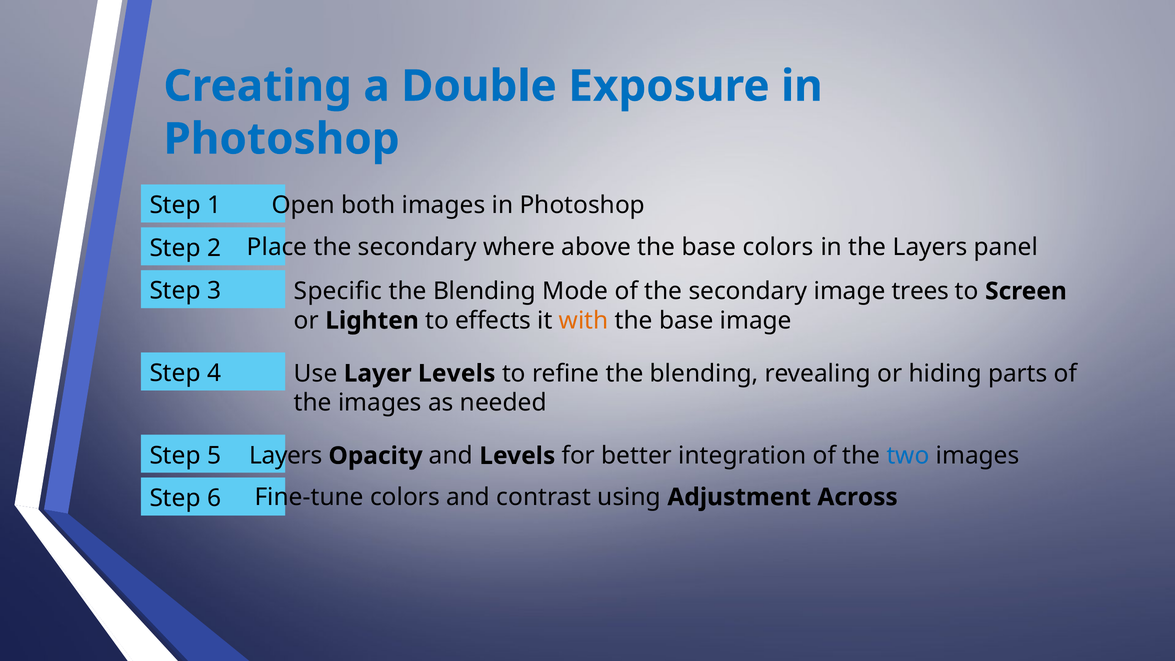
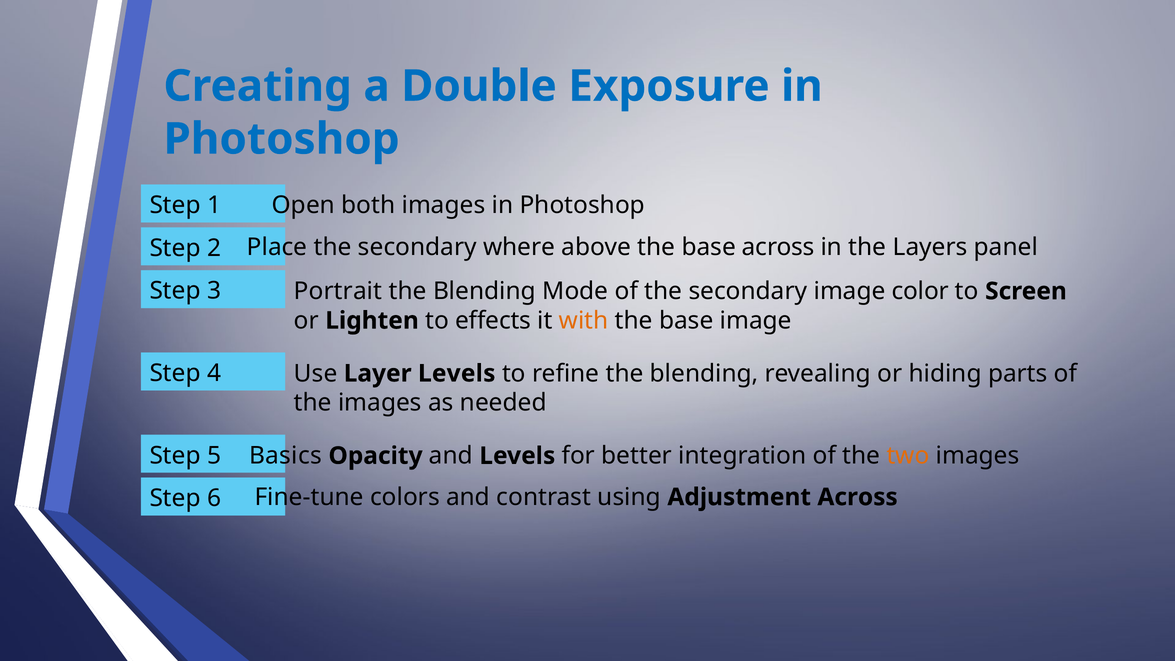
base colors: colors -> across
Specific: Specific -> Portrait
trees: trees -> color
Layers at (286, 456): Layers -> Basics
two colour: blue -> orange
